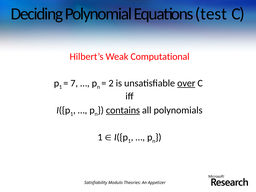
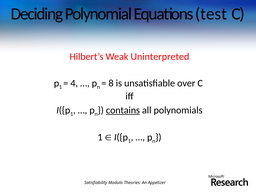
Computational: Computational -> Uninterpreted
7: 7 -> 4
2: 2 -> 8
over underline: present -> none
